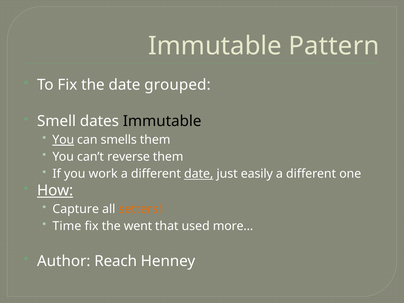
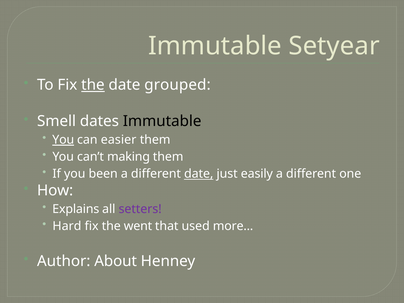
Pattern: Pattern -> Setyear
the at (93, 85) underline: none -> present
smells: smells -> easier
reverse: reverse -> making
work: work -> been
How underline: present -> none
Capture: Capture -> Explains
setters colour: orange -> purple
Time: Time -> Hard
Reach: Reach -> About
